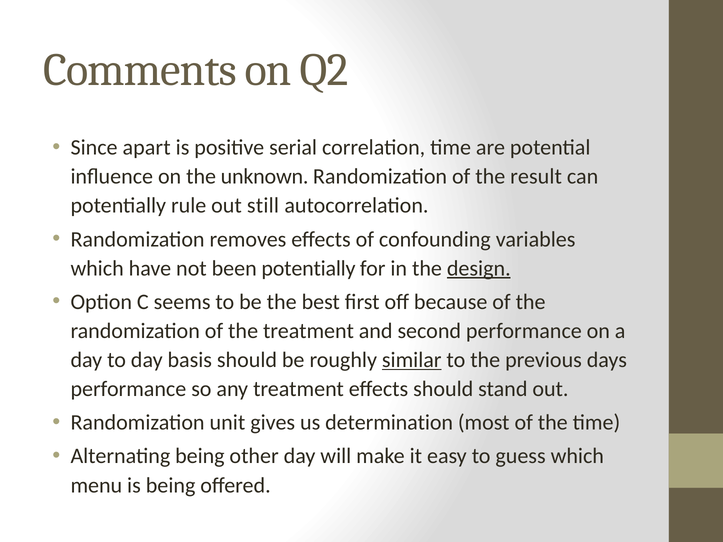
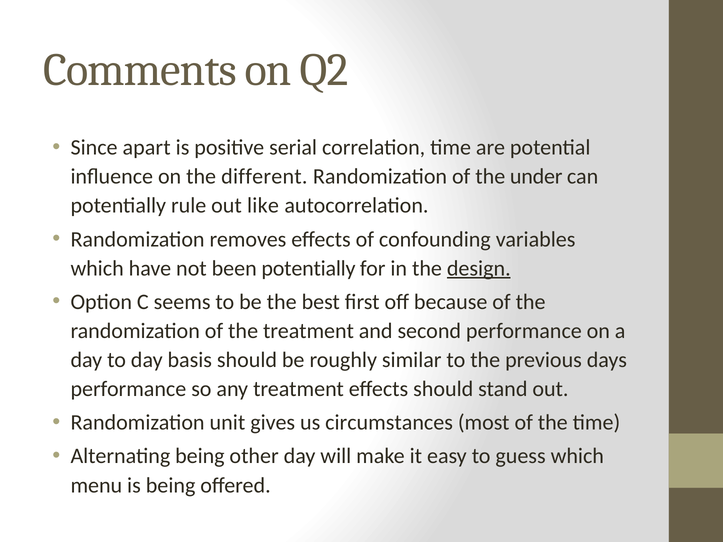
unknown: unknown -> different
result: result -> under
still: still -> like
similar underline: present -> none
determination: determination -> circumstances
